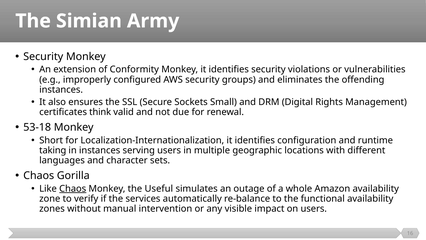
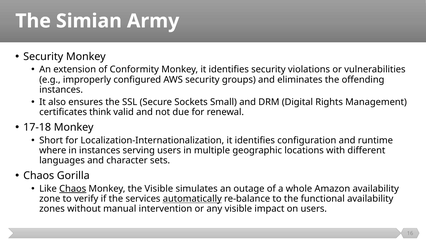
53-18: 53-18 -> 17-18
taking: taking -> where
the Useful: Useful -> Visible
automatically underline: none -> present
